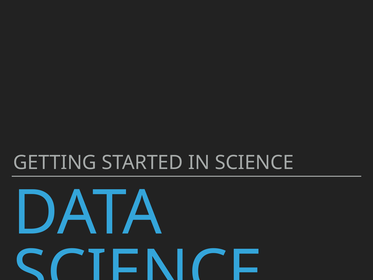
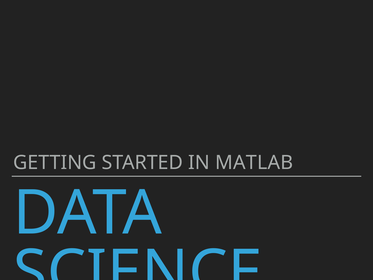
IN SCIENCE: SCIENCE -> MATLAB
